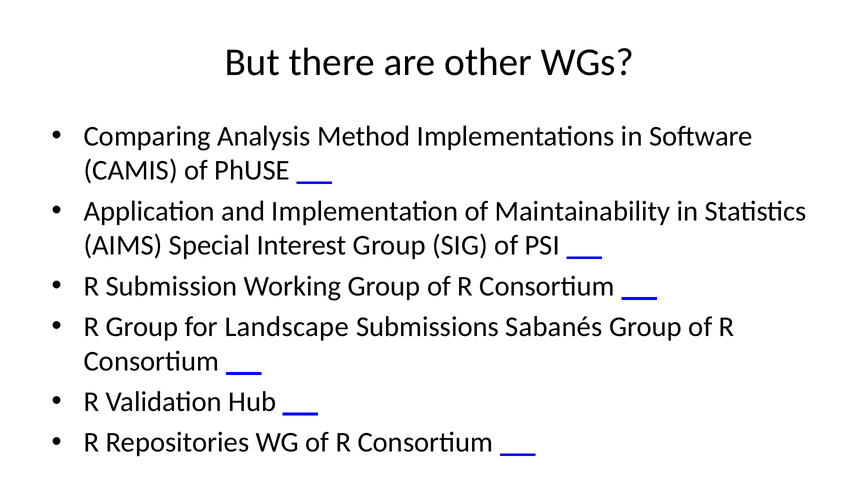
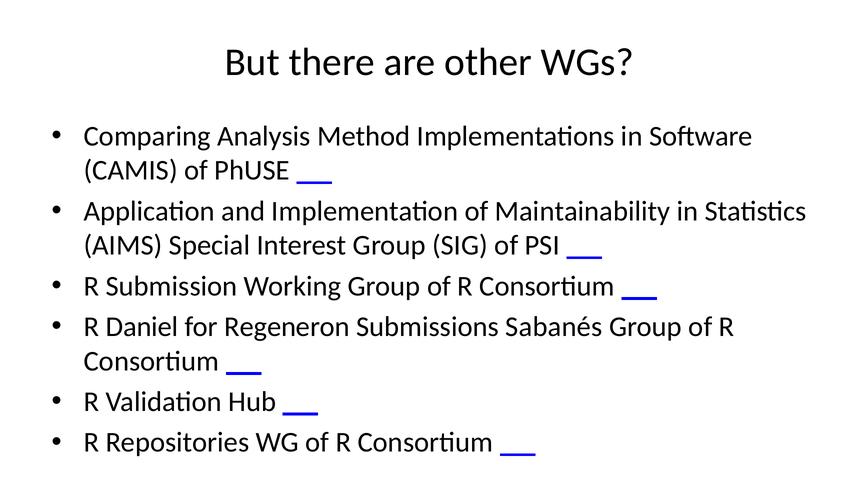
R Group: Group -> Daniel
Landscape: Landscape -> Regeneron
